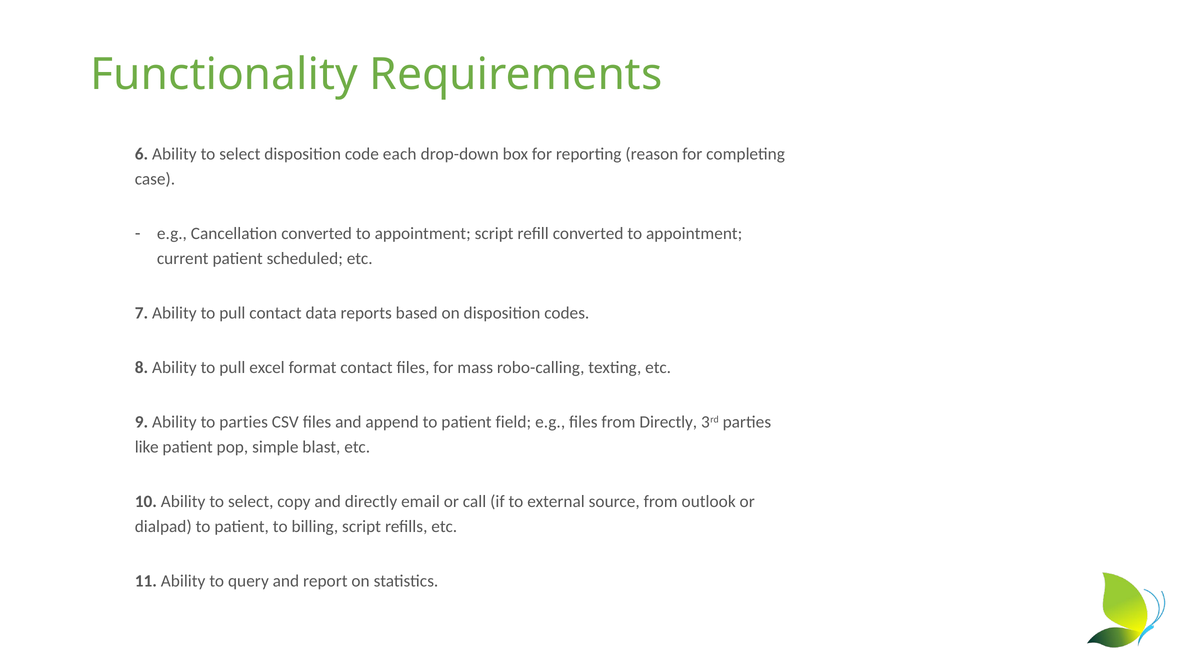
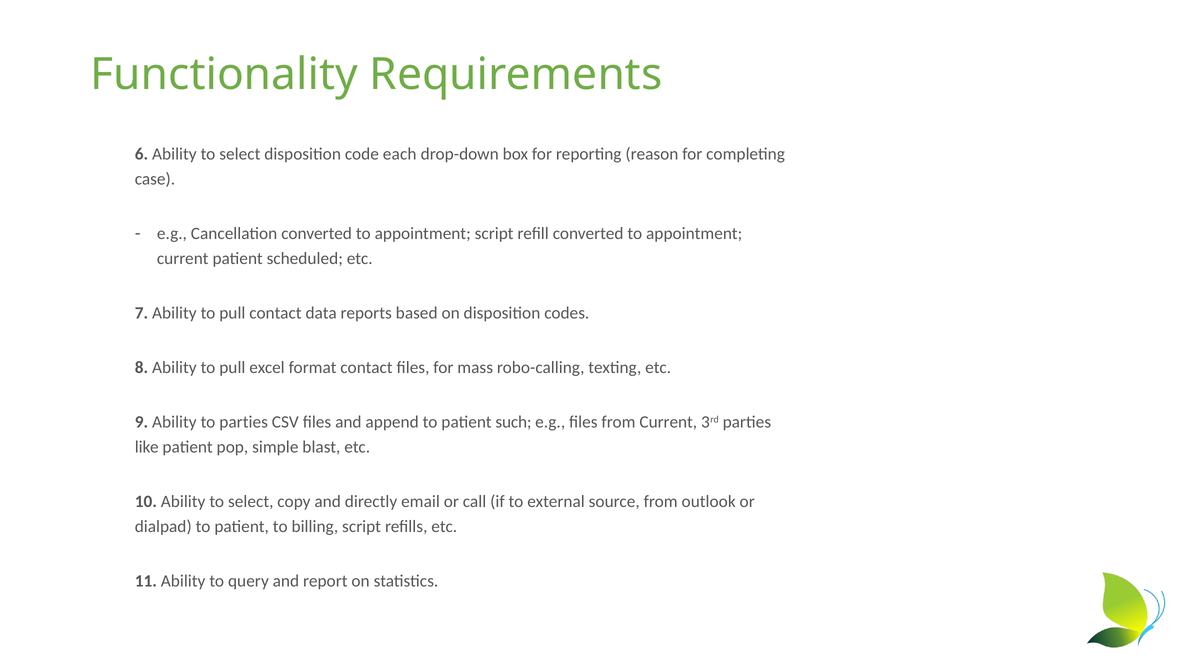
field: field -> such
from Directly: Directly -> Current
